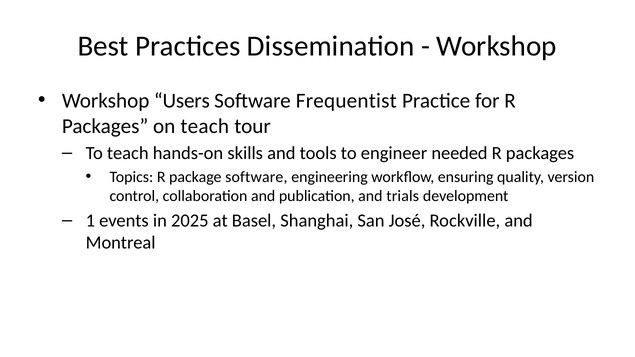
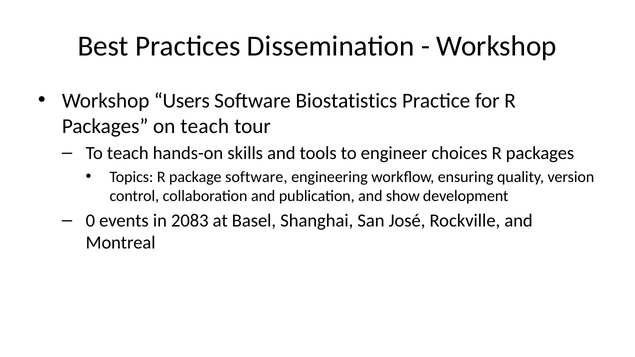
Frequentist: Frequentist -> Biostatistics
needed: needed -> choices
trials: trials -> show
1: 1 -> 0
2025: 2025 -> 2083
